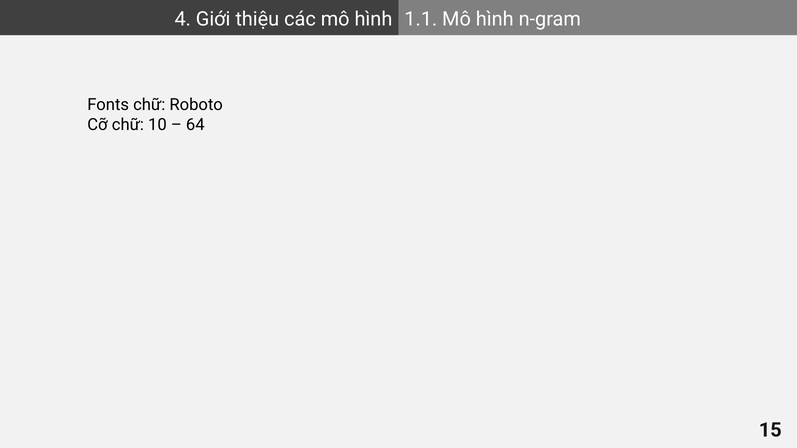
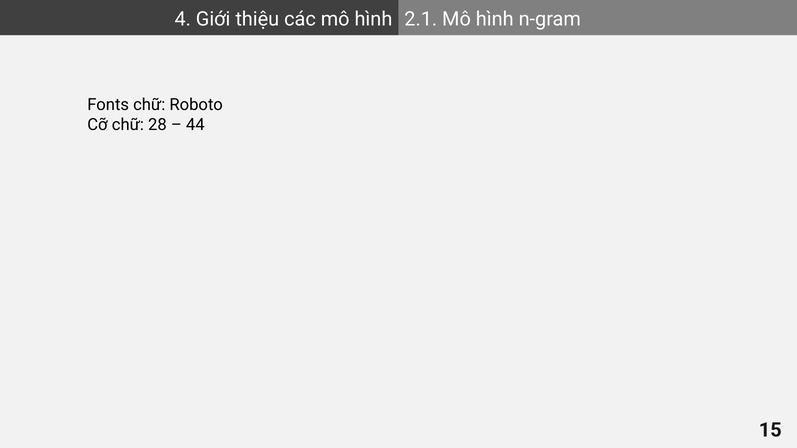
1.1: 1.1 -> 2.1
10: 10 -> 28
64: 64 -> 44
